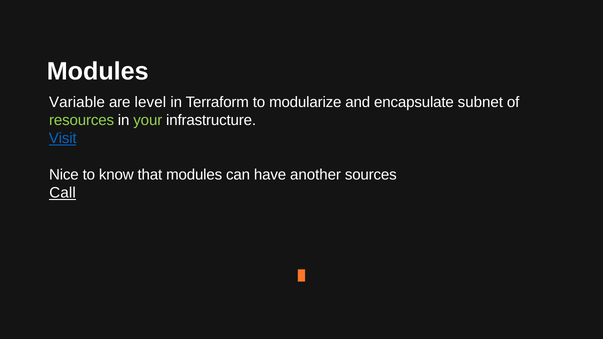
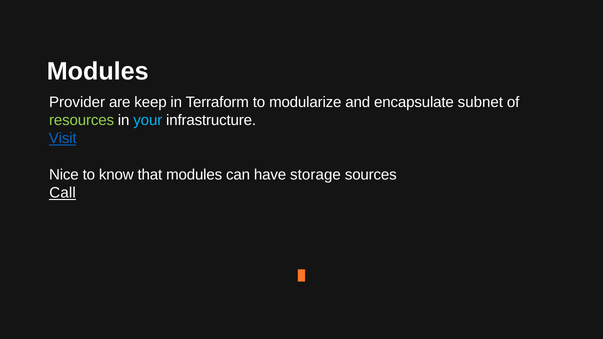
Variable: Variable -> Provider
level: level -> keep
your colour: light green -> light blue
another: another -> storage
